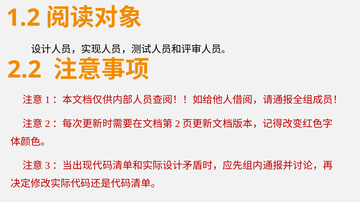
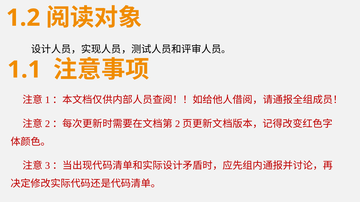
2.2: 2.2 -> 1.1
